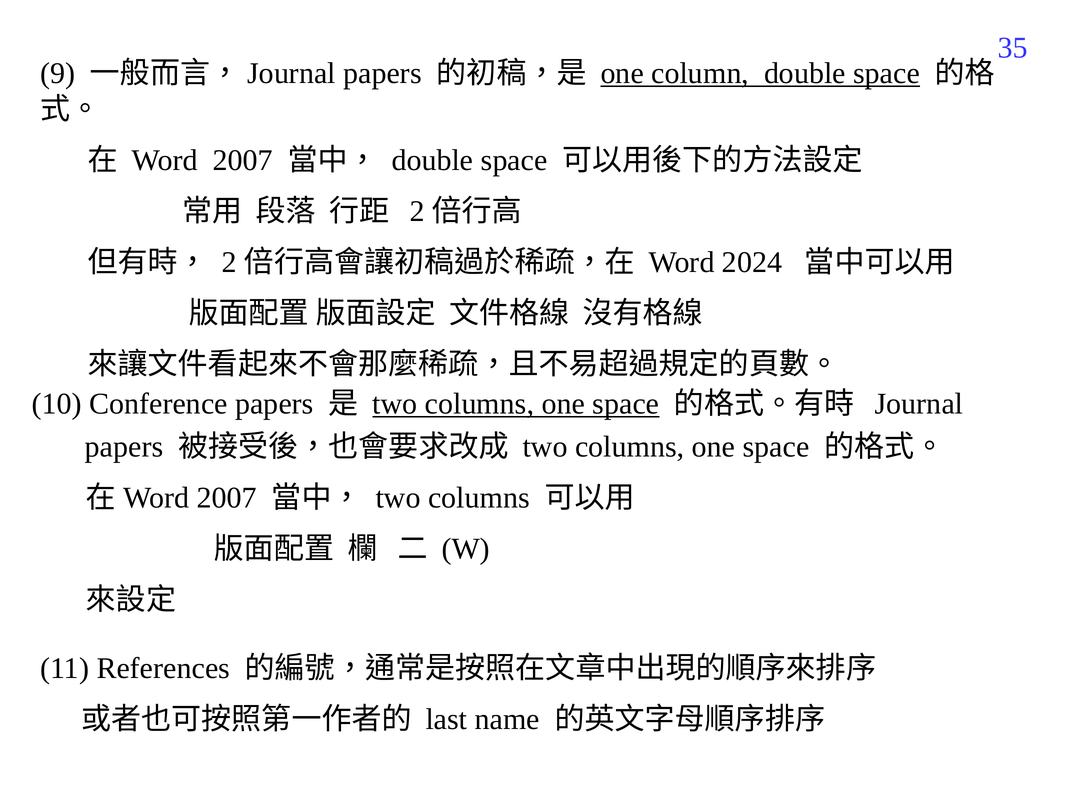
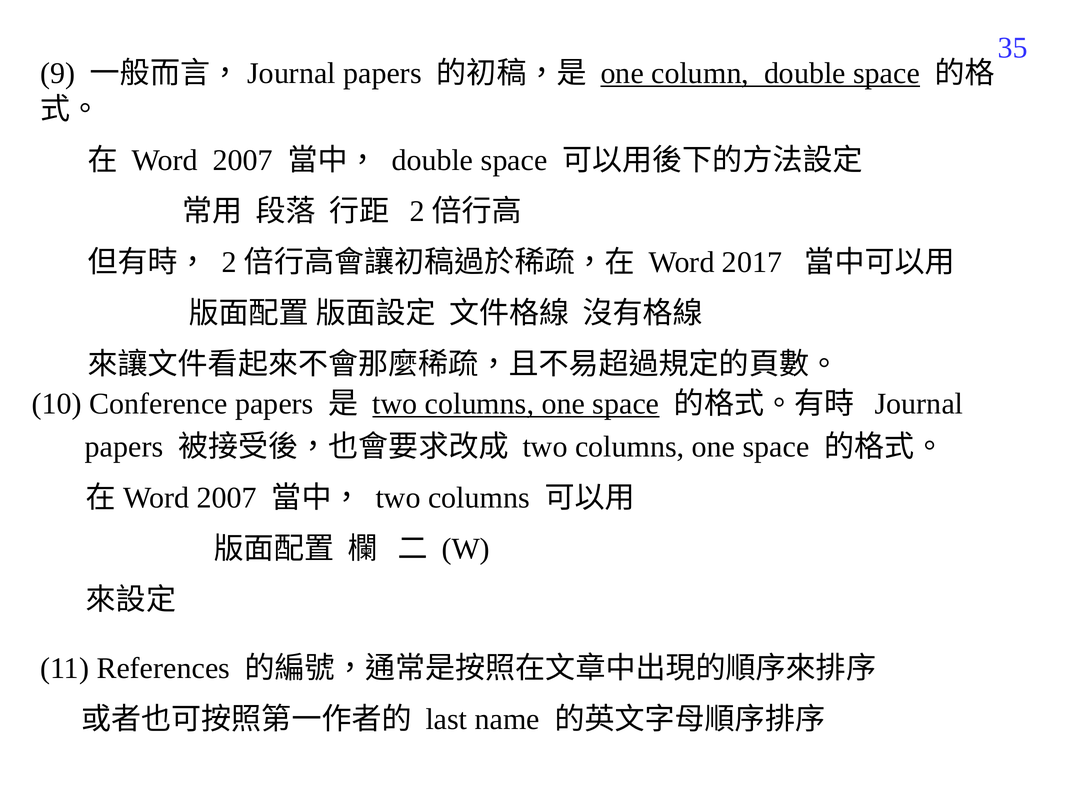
2024: 2024 -> 2017
